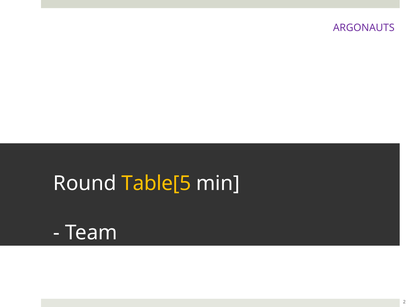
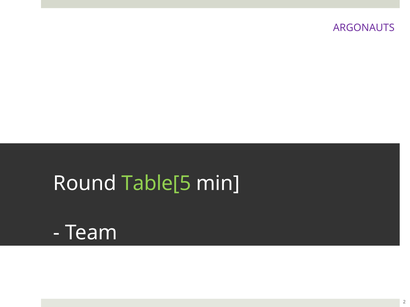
Table[5 colour: yellow -> light green
